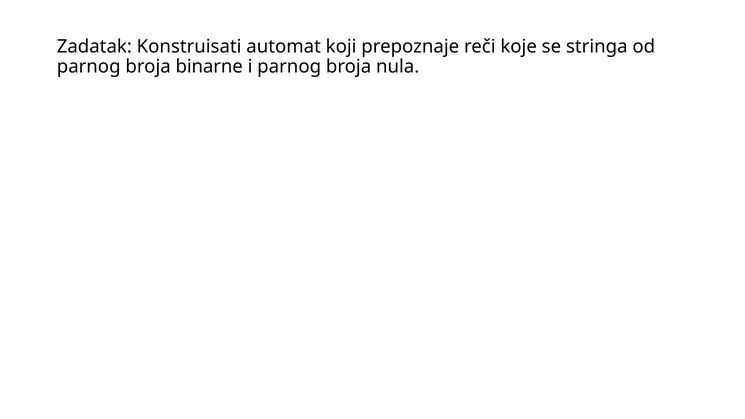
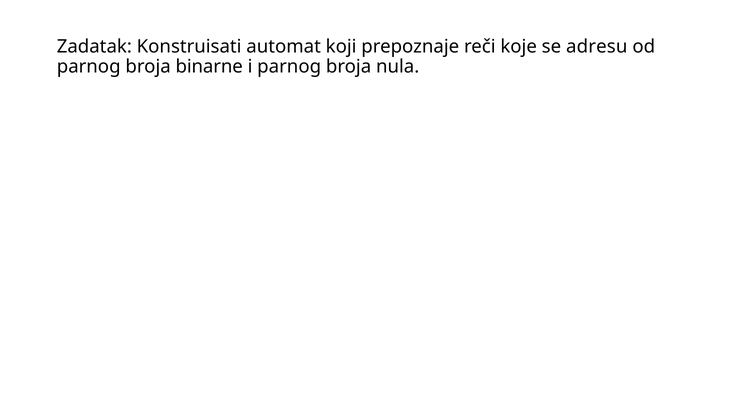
stringa: stringa -> adresu
